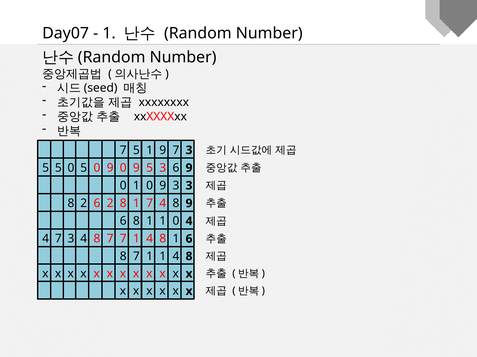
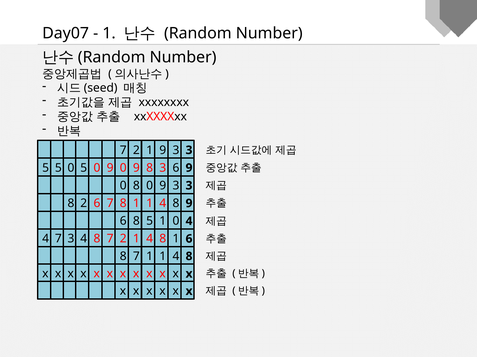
5 at (136, 150): 5 -> 2
1 9 7: 7 -> 3
9 5: 5 -> 8
0 1: 1 -> 8
6 2: 2 -> 7
8 1 7: 7 -> 1
6 8 1: 1 -> 5
8 7 7: 7 -> 2
